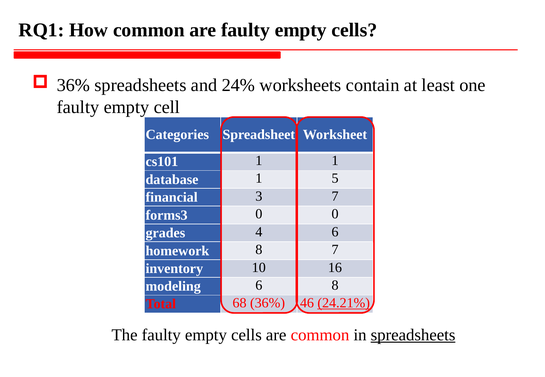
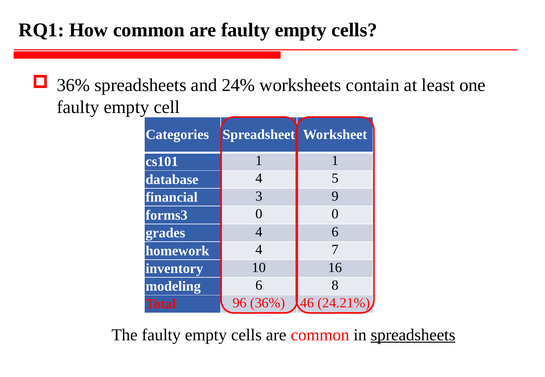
database 1: 1 -> 4
3 7: 7 -> 9
homework 8: 8 -> 4
68: 68 -> 96
24.21% underline: present -> none
